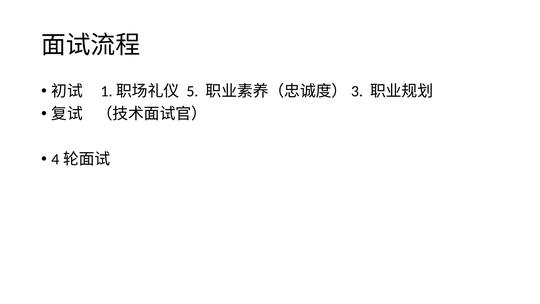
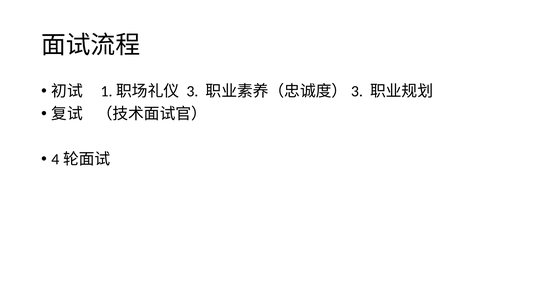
5: 5 -> 3
